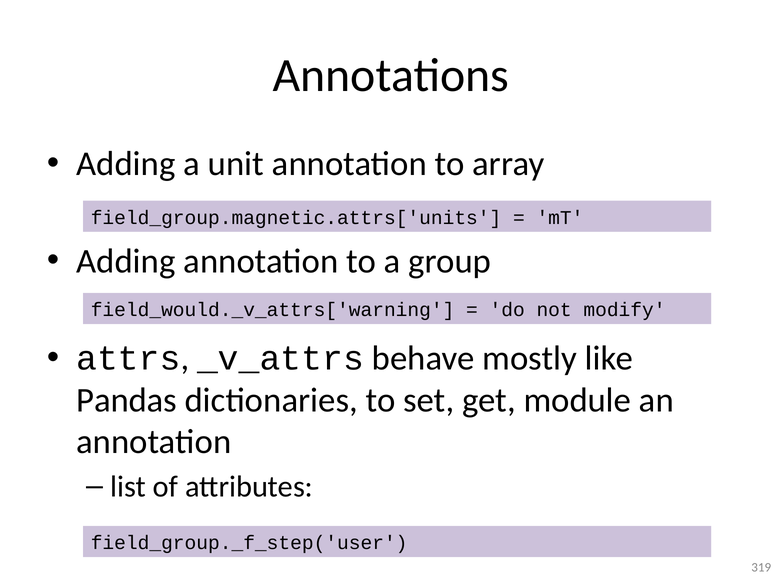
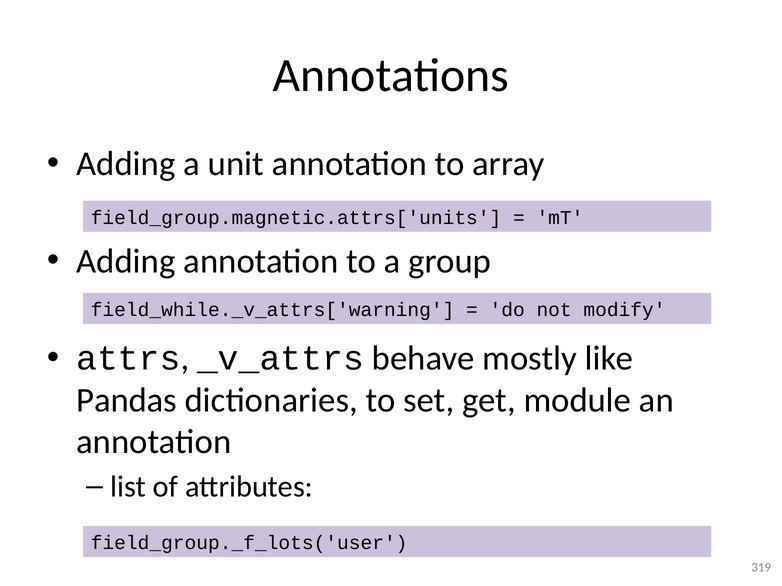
field_would._v_attrs['warning: field_would._v_attrs['warning -> field_while._v_attrs['warning
field_group._f_step('user: field_group._f_step('user -> field_group._f_lots('user
